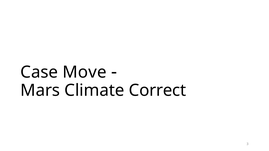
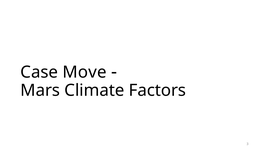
Correct: Correct -> Factors
